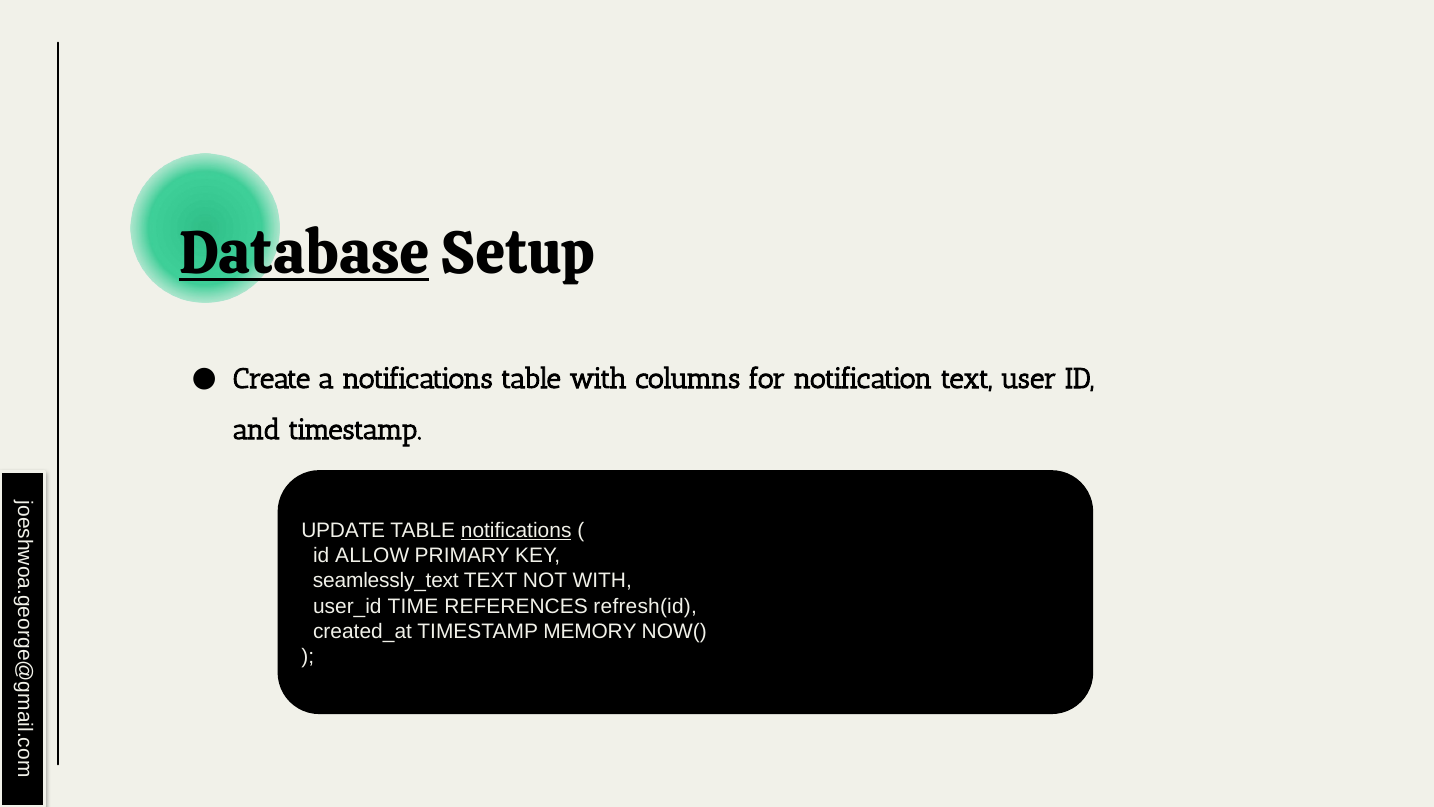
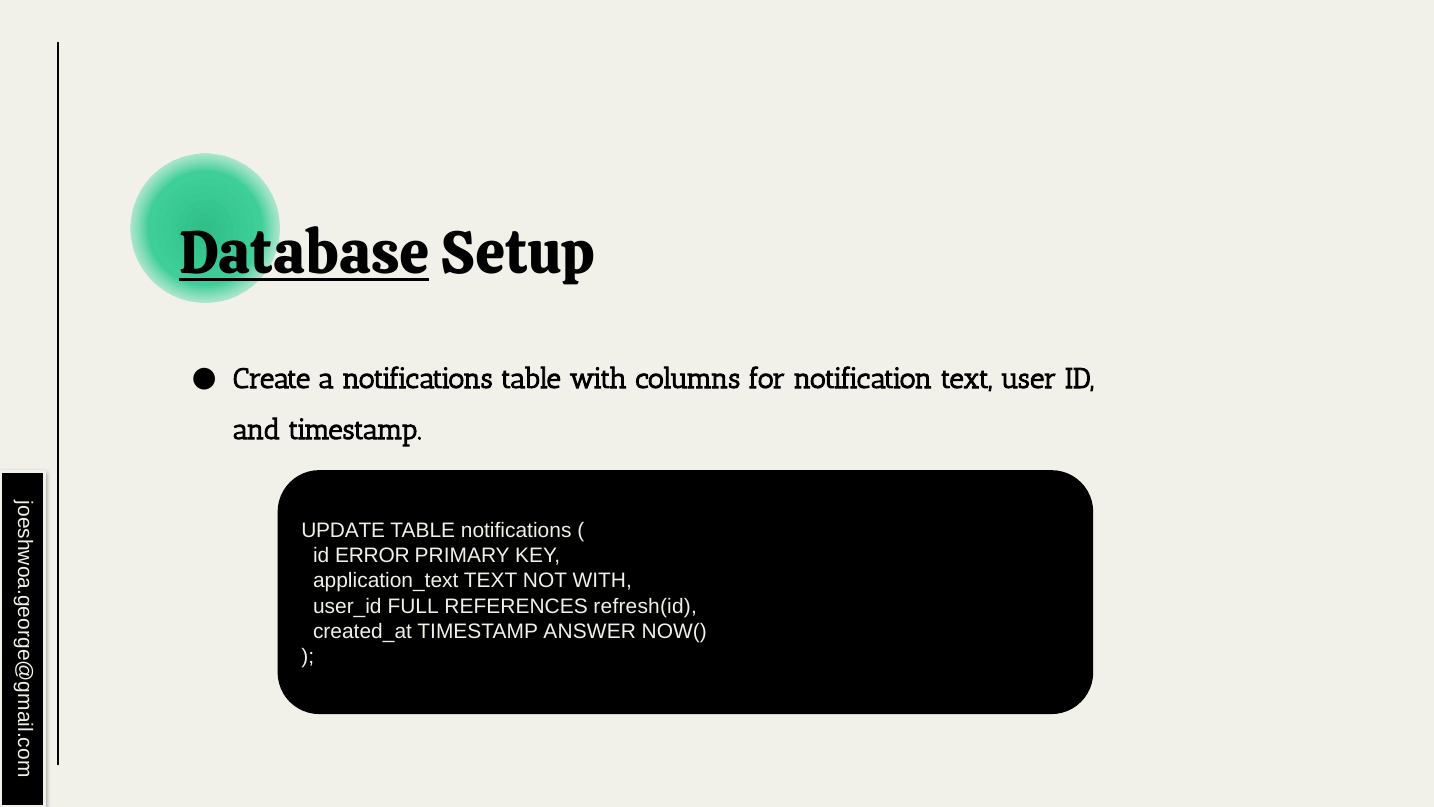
notifications at (516, 531) underline: present -> none
ALLOW: ALLOW -> ERROR
seamlessly_text: seamlessly_text -> application_text
TIME: TIME -> FULL
MEMORY: MEMORY -> ANSWER
